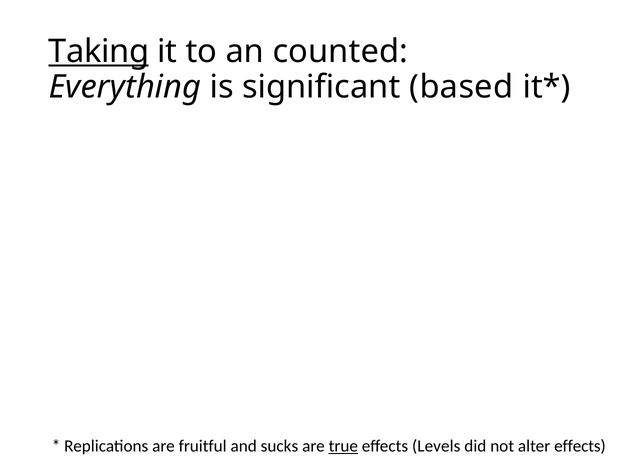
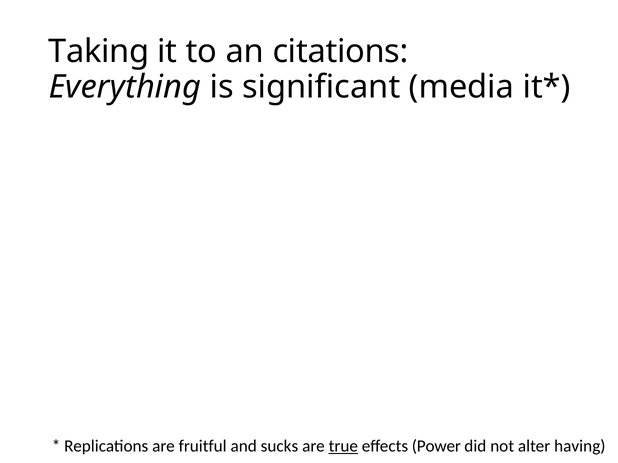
Taking underline: present -> none
counted: counted -> citations
based: based -> media
Levels: Levels -> Power
alter effects: effects -> having
